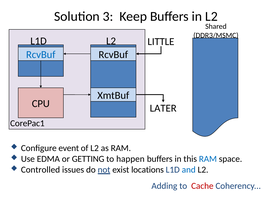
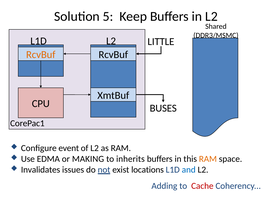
3: 3 -> 5
RcvBuf at (41, 55) colour: blue -> orange
LATER: LATER -> BUSES
GETTING: GETTING -> MAKING
happen: happen -> inherits
RAM at (208, 159) colour: blue -> orange
Controlled: Controlled -> Invalidates
